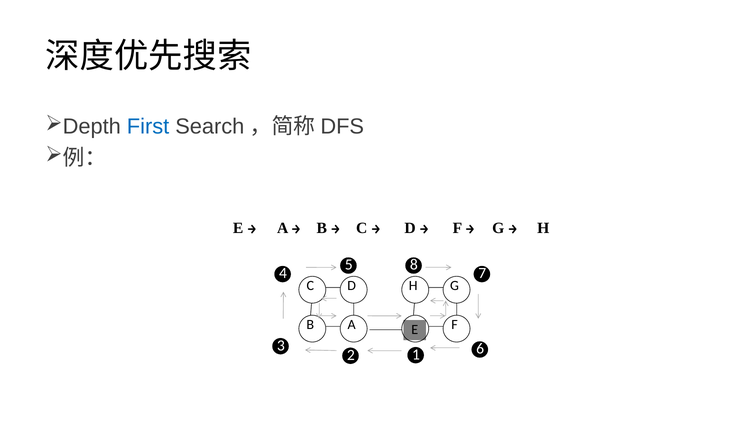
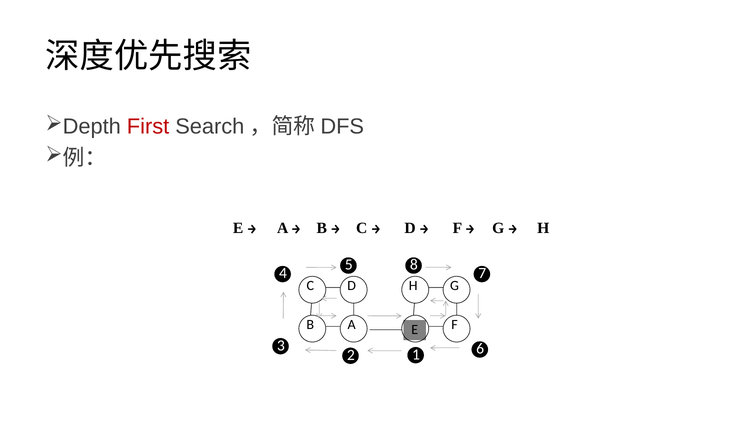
First colour: blue -> red
